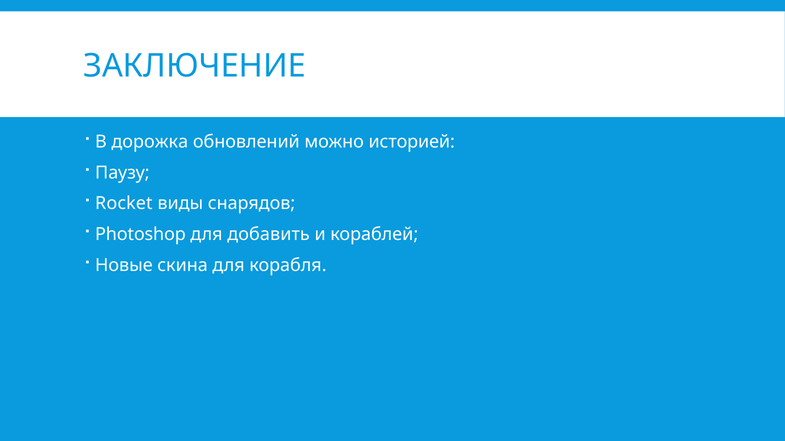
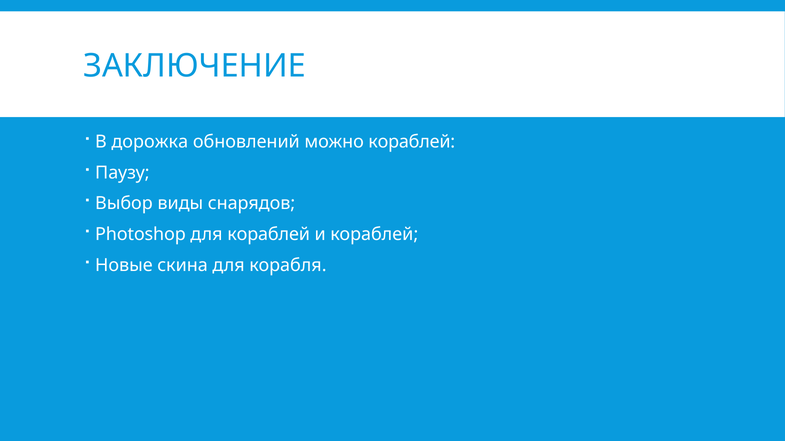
можно историей: историей -> кораблей
Rocket: Rocket -> Выбор
для добавить: добавить -> кораблей
